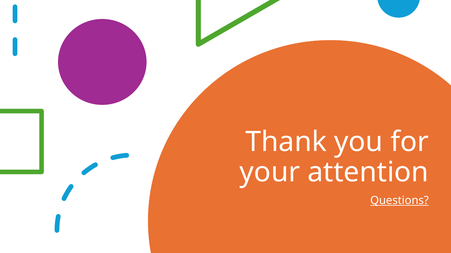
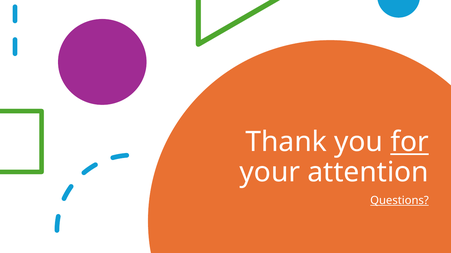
for underline: none -> present
